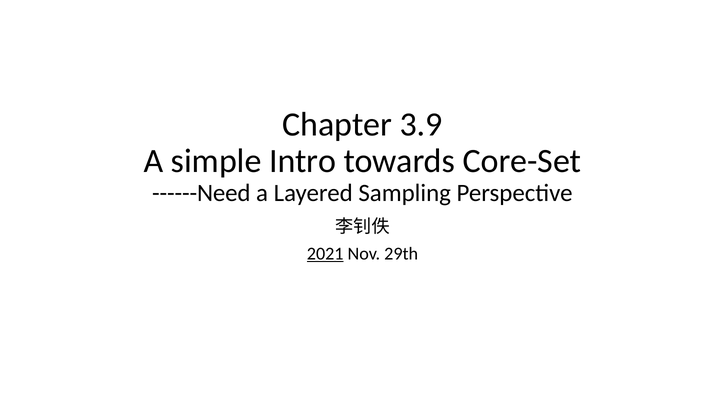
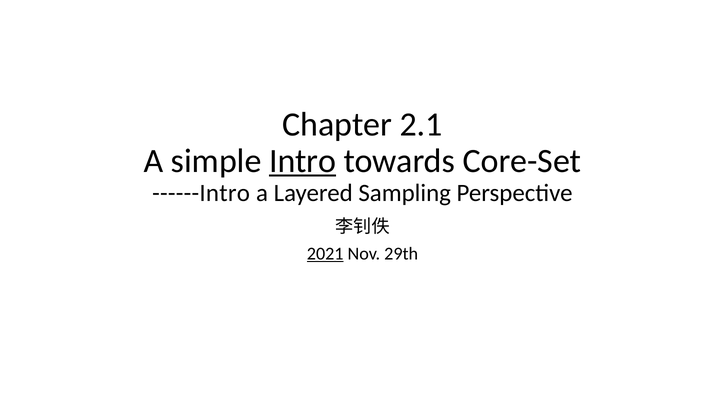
3.9: 3.9 -> 2.1
Intro underline: none -> present
------Need: ------Need -> ------Intro
